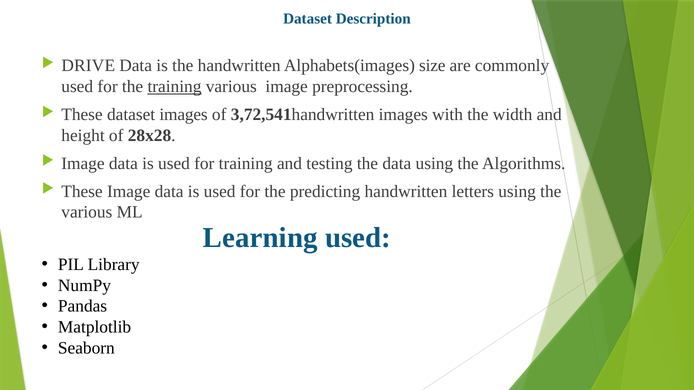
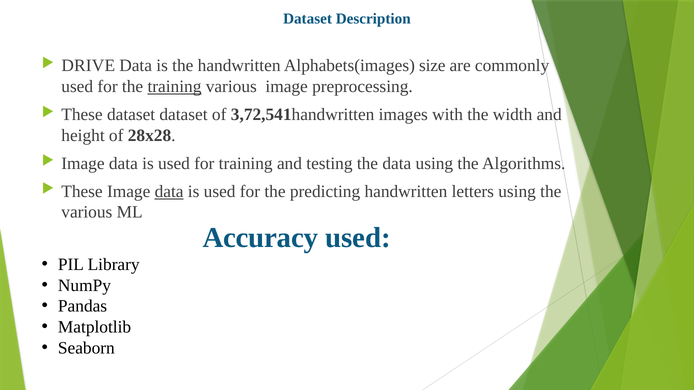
dataset images: images -> dataset
data at (169, 192) underline: none -> present
Learning: Learning -> Accuracy
